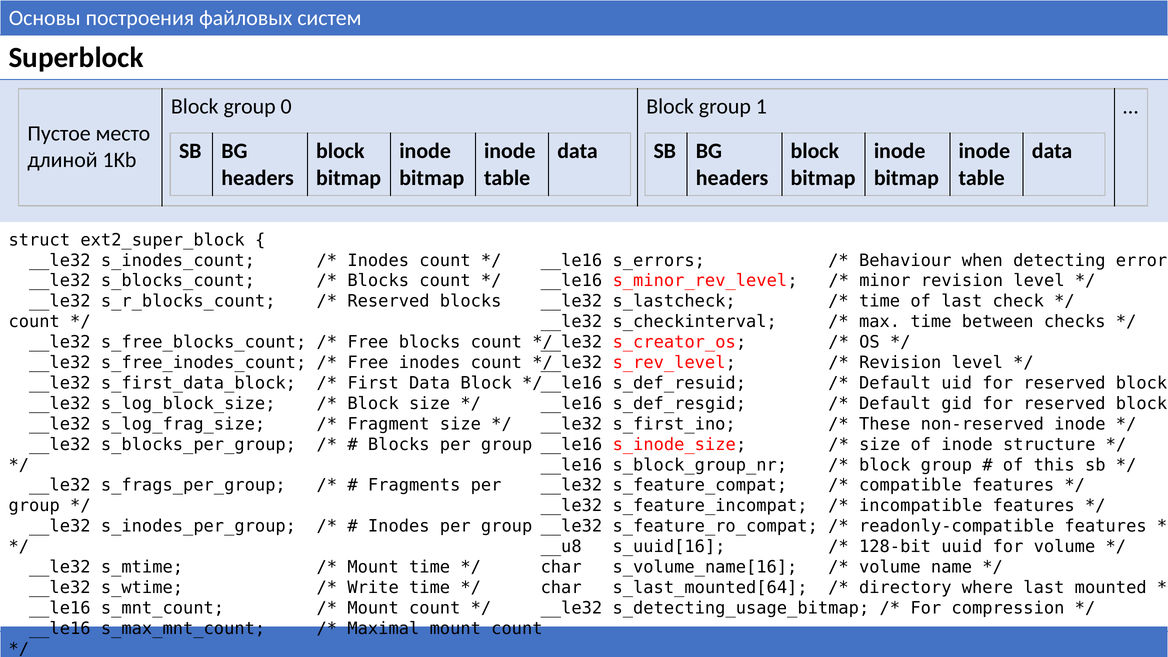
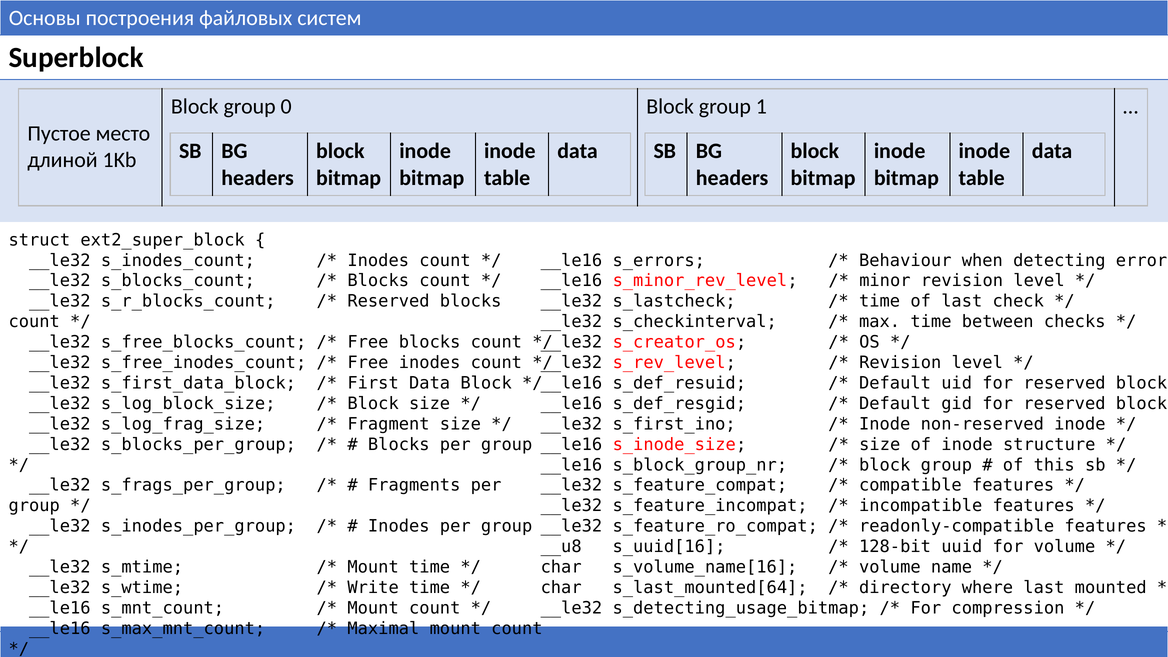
These at (885, 424): These -> Inode
